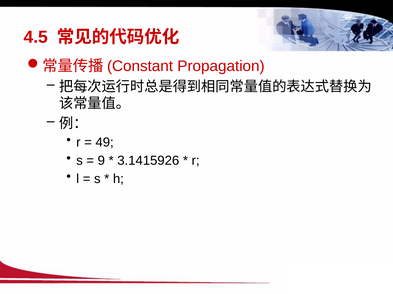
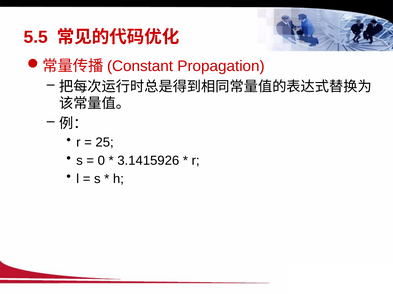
4.5: 4.5 -> 5.5
49: 49 -> 25
9: 9 -> 0
